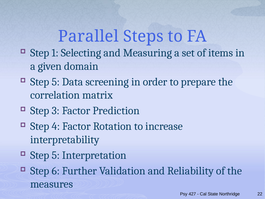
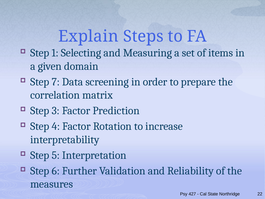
Parallel: Parallel -> Explain
5 at (56, 82): 5 -> 7
